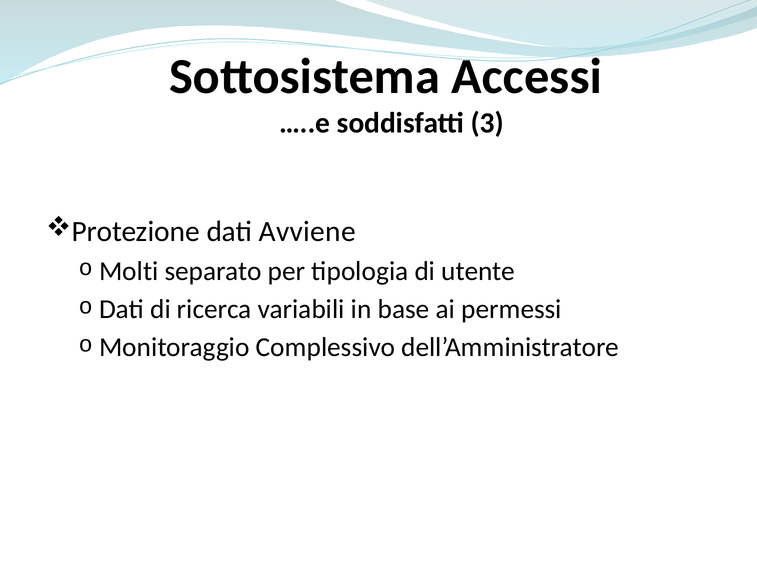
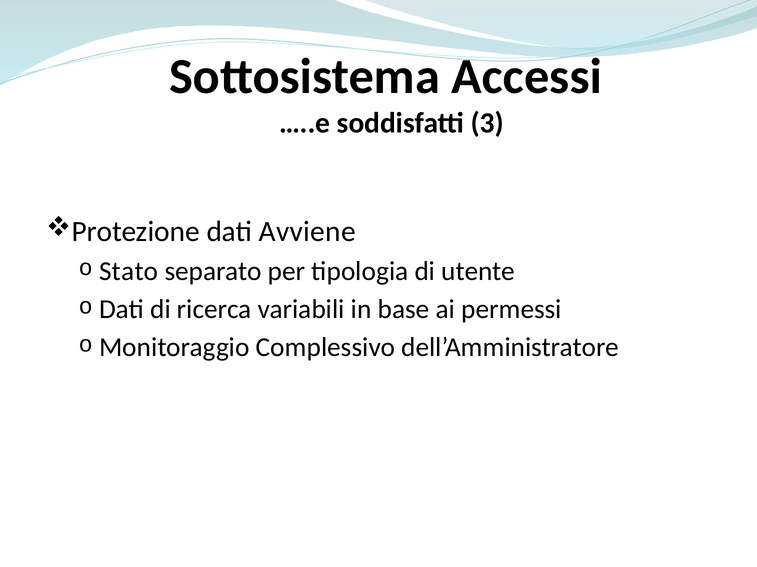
Molti: Molti -> Stato
